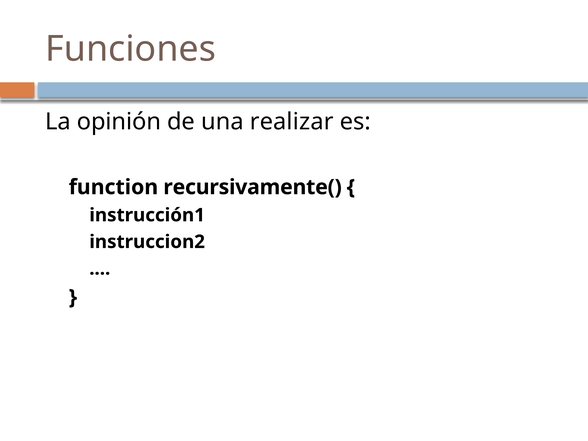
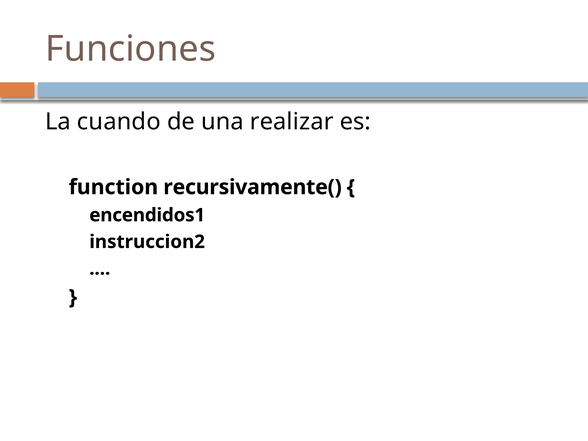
opinión: opinión -> cuando
instrucción1: instrucción1 -> encendidos1
